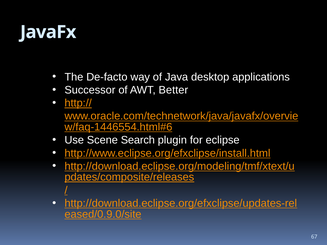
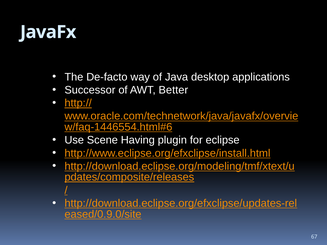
Search: Search -> Having
